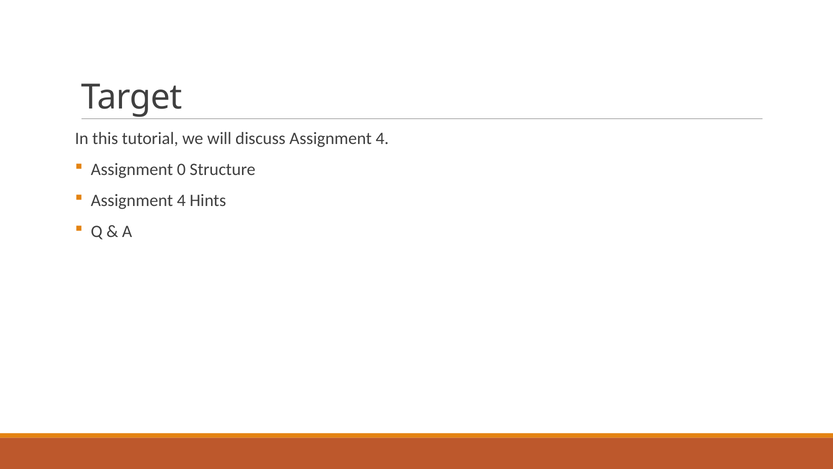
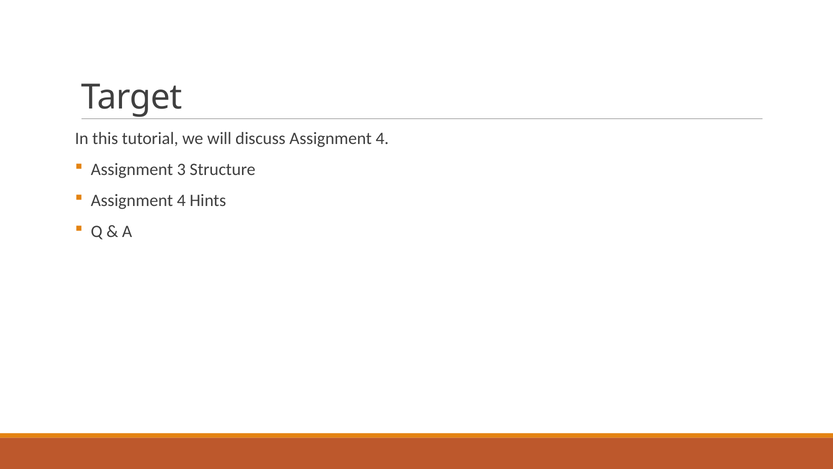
0: 0 -> 3
